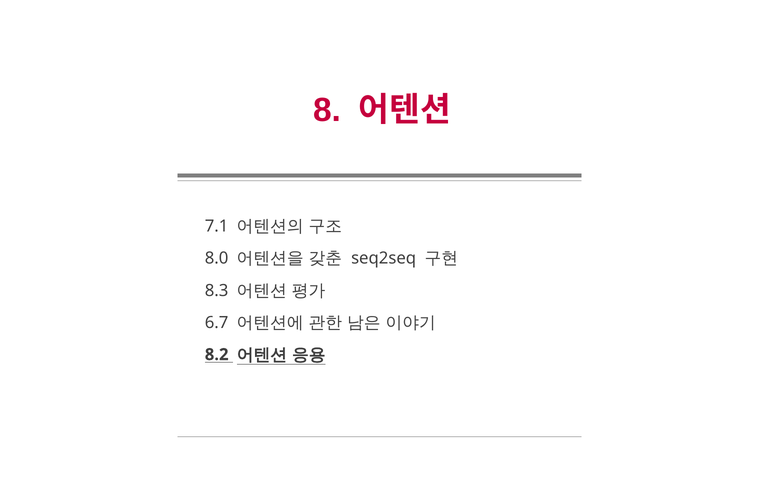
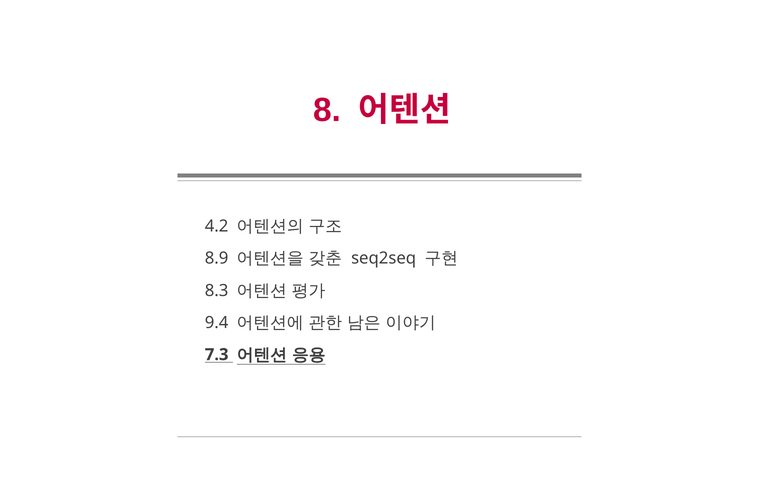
7.1: 7.1 -> 4.2
8.0: 8.0 -> 8.9
6.7: 6.7 -> 9.4
8.2: 8.2 -> 7.3
